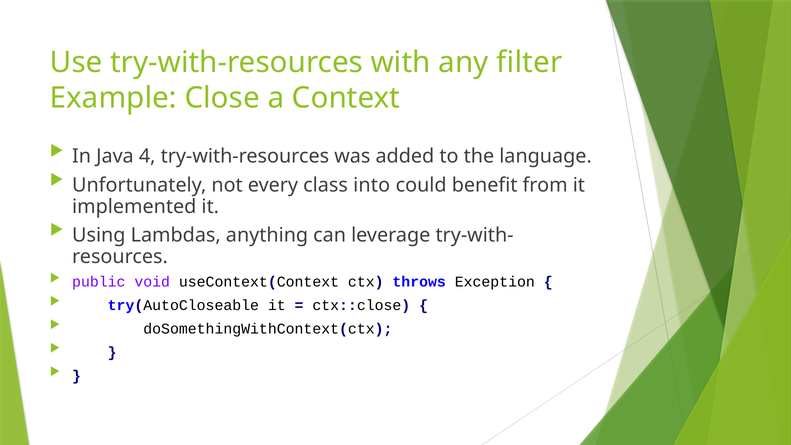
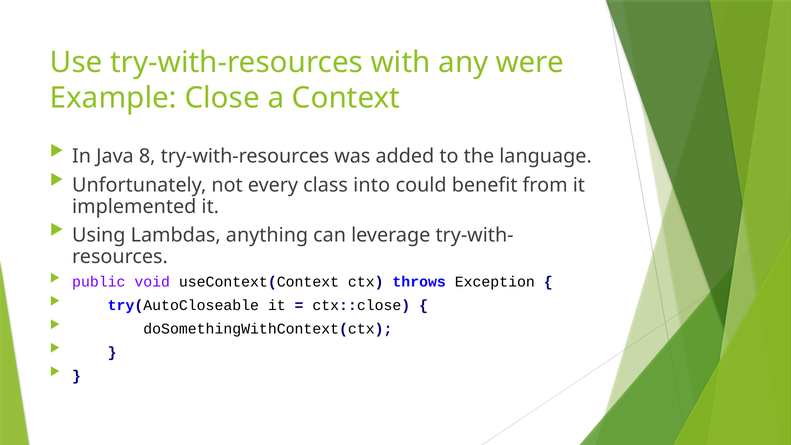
filter: filter -> were
4: 4 -> 8
